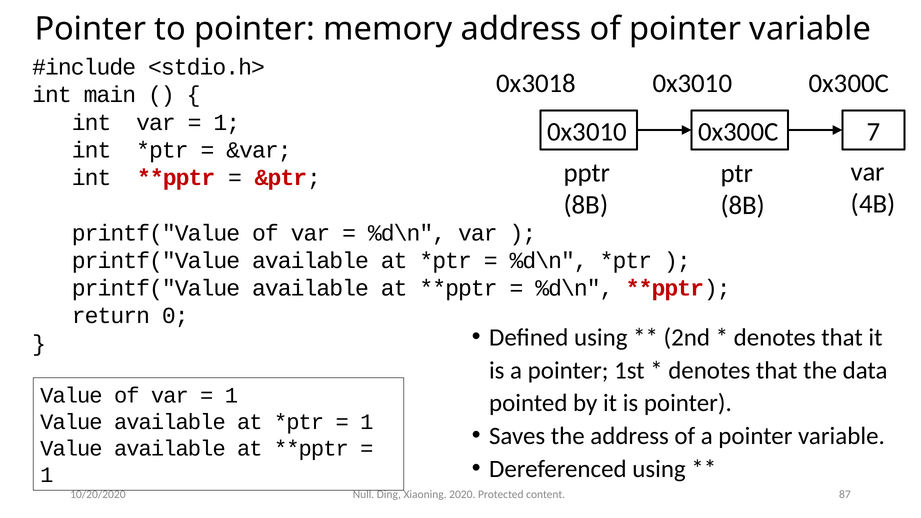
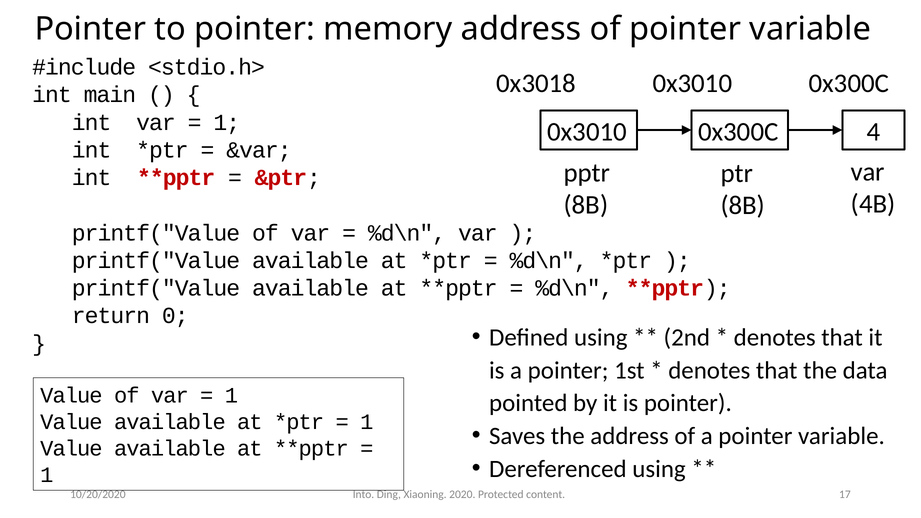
7: 7 -> 4
Null: Null -> Into
87: 87 -> 17
